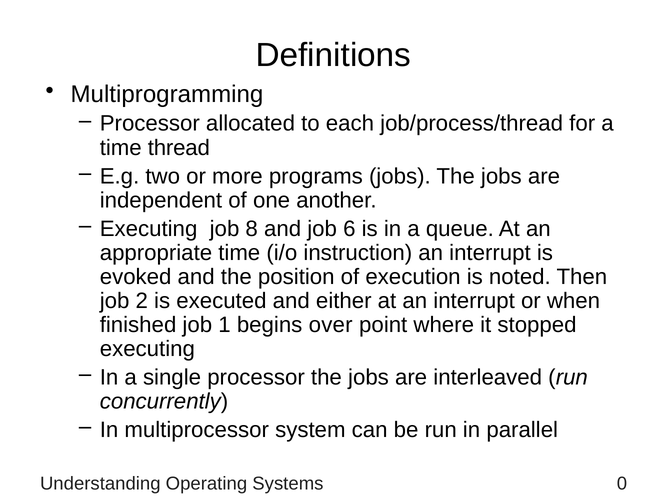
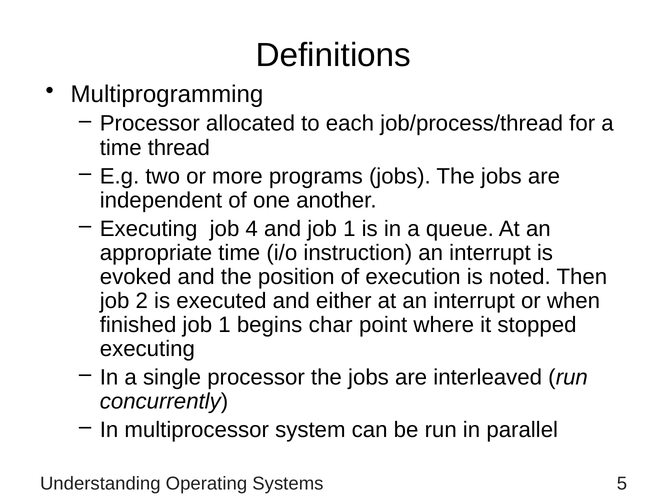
8: 8 -> 4
and job 6: 6 -> 1
over: over -> char
0: 0 -> 5
